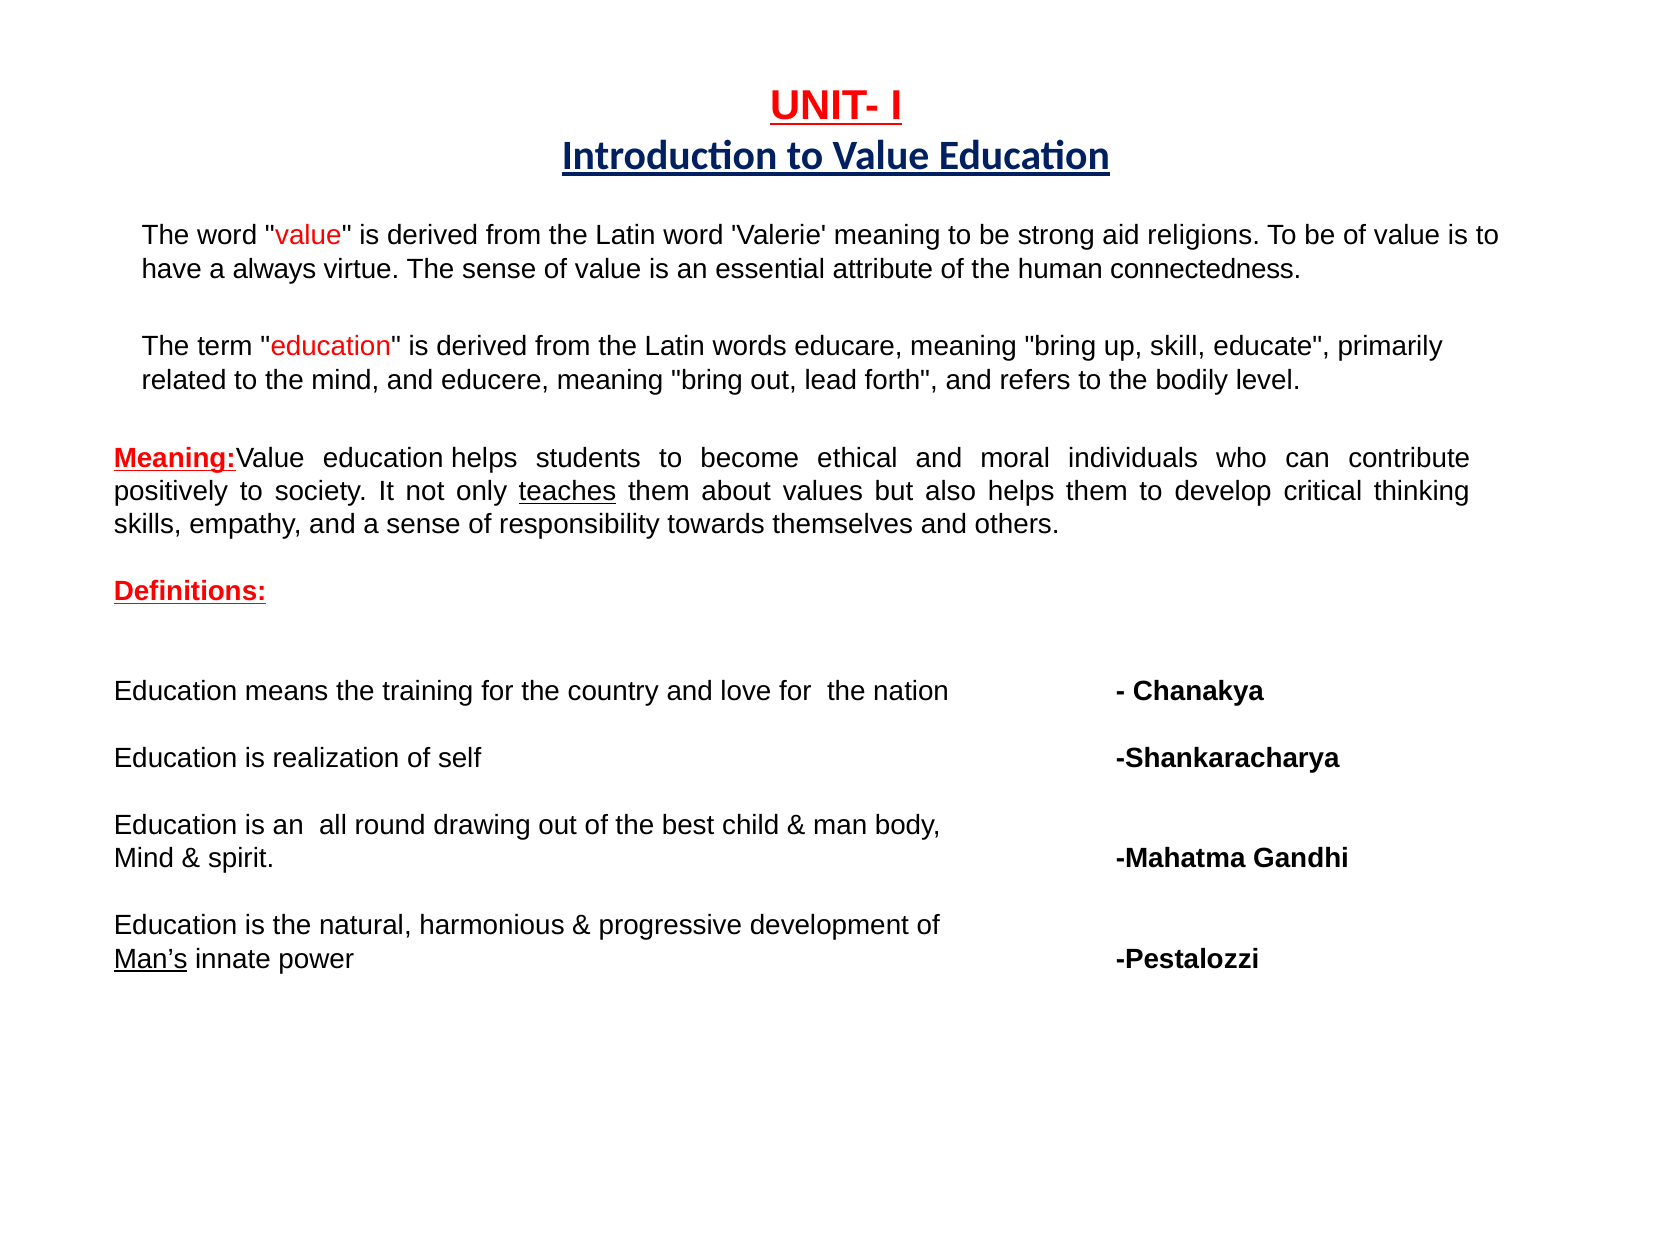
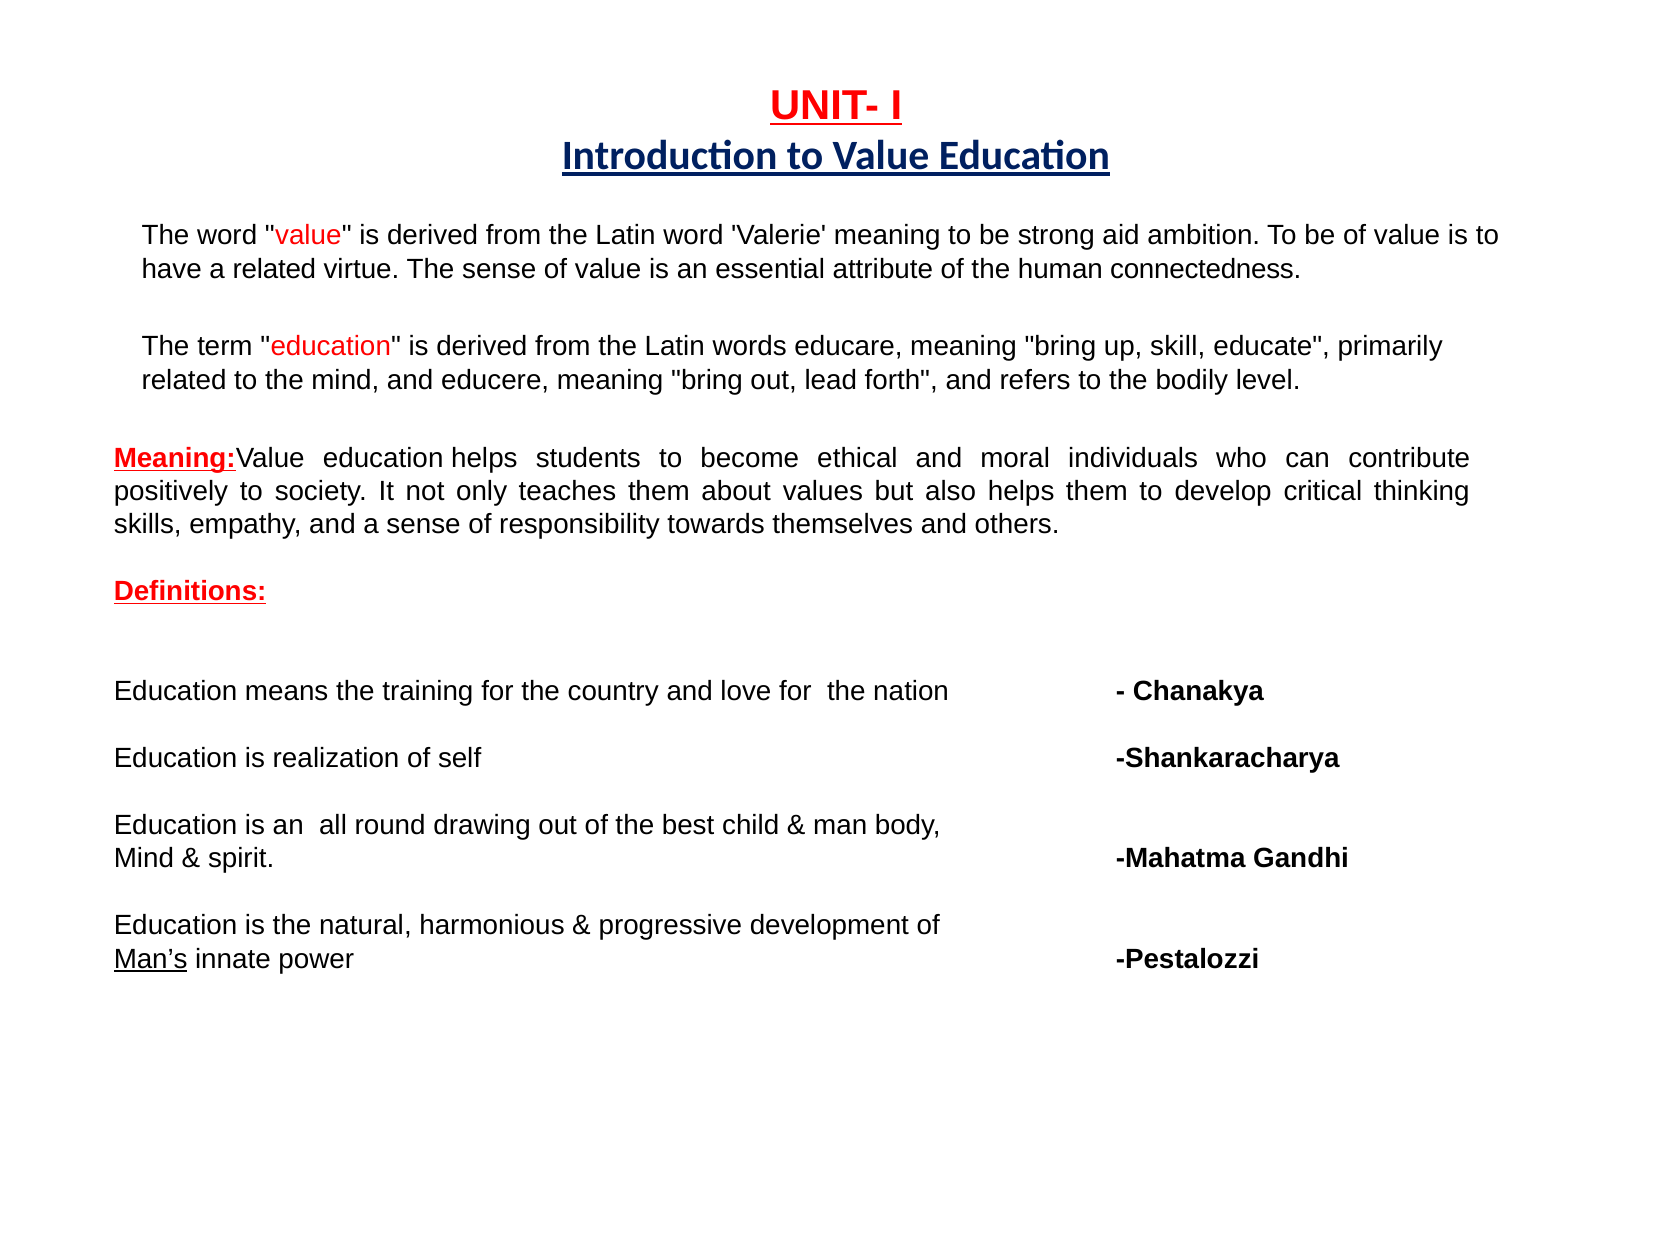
religions: religions -> ambition
a always: always -> related
teaches underline: present -> none
